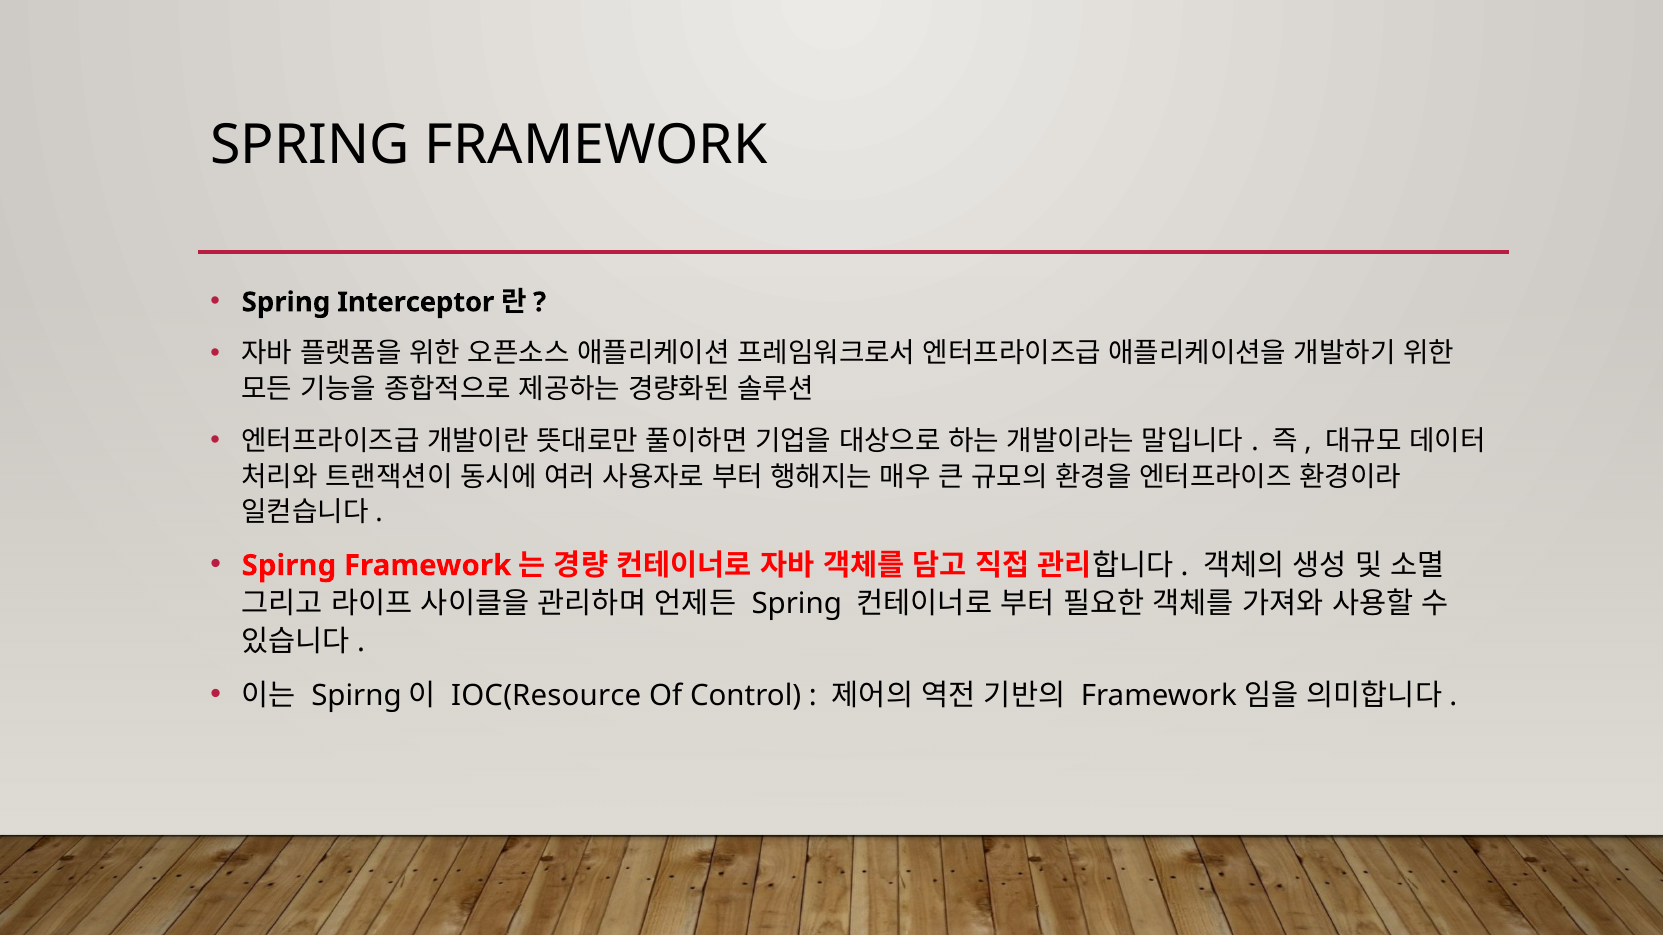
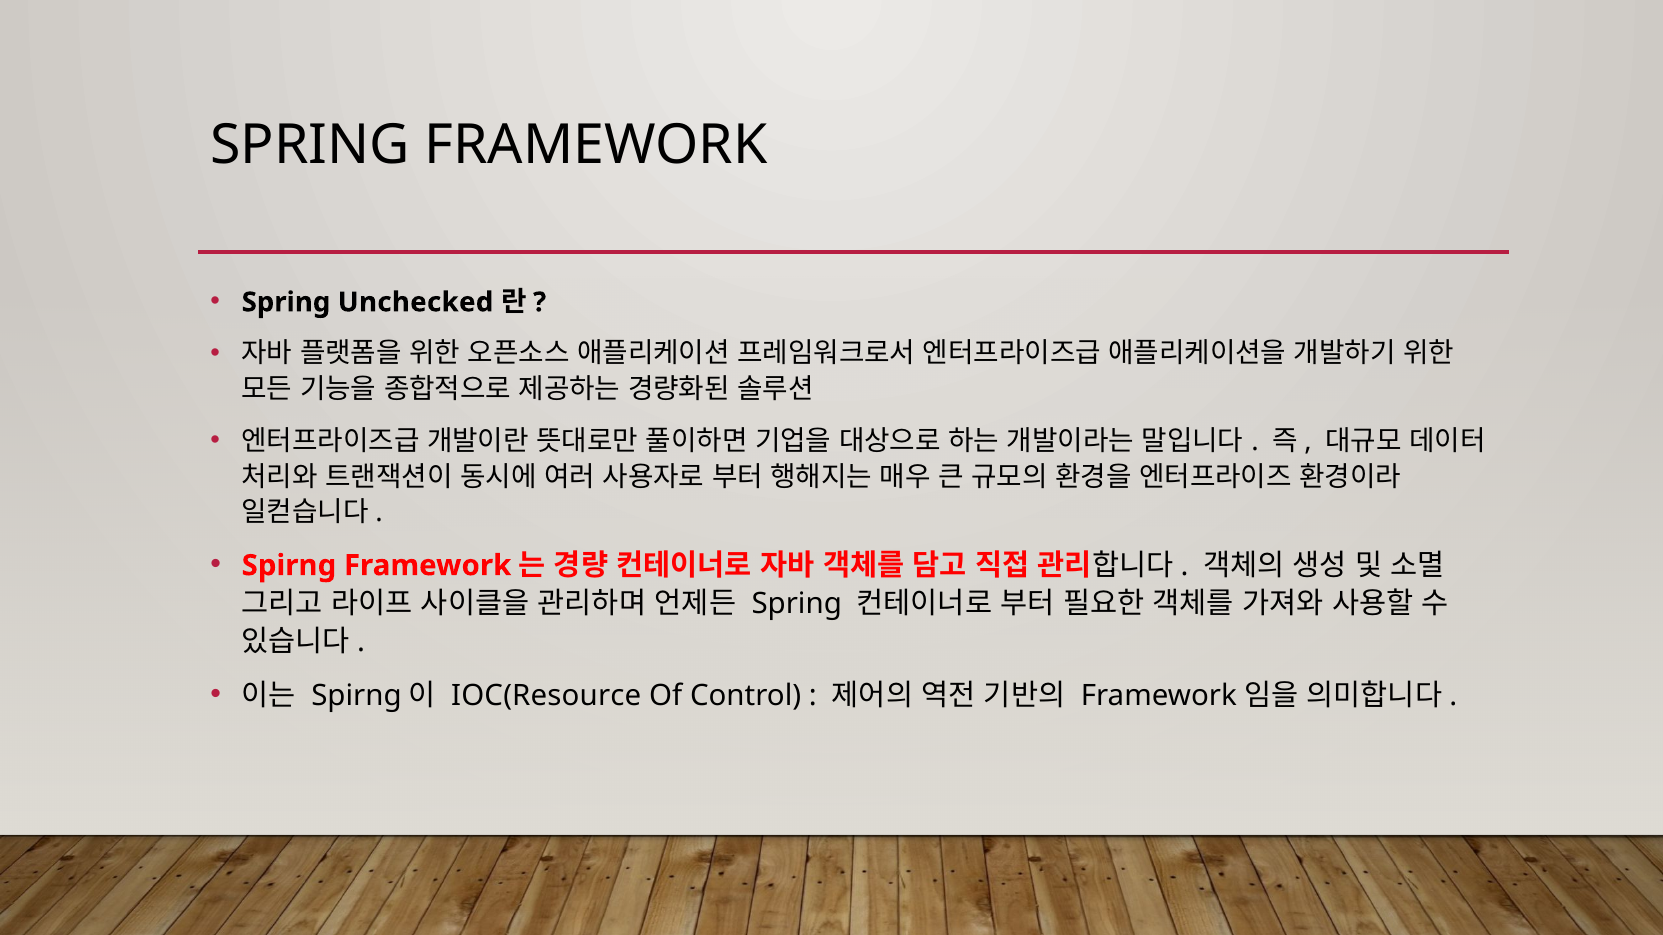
Interceptor: Interceptor -> Unchecked
